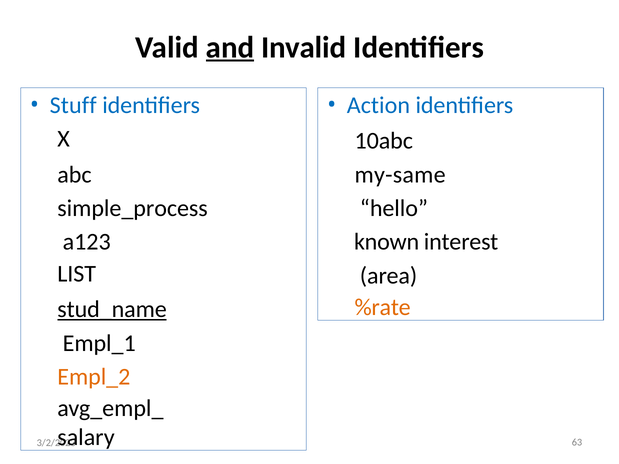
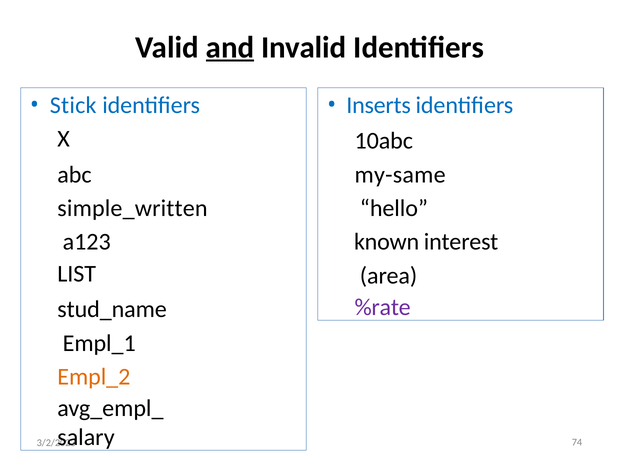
Stuff: Stuff -> Stick
Action: Action -> Inserts
simple_process: simple_process -> simple_written
%rate colour: orange -> purple
stud_name underline: present -> none
63: 63 -> 74
